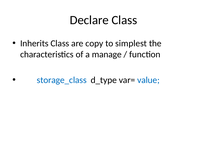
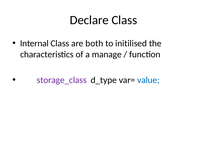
Inherits: Inherits -> Internal
copy: copy -> both
simplest: simplest -> initilised
storage_class colour: blue -> purple
